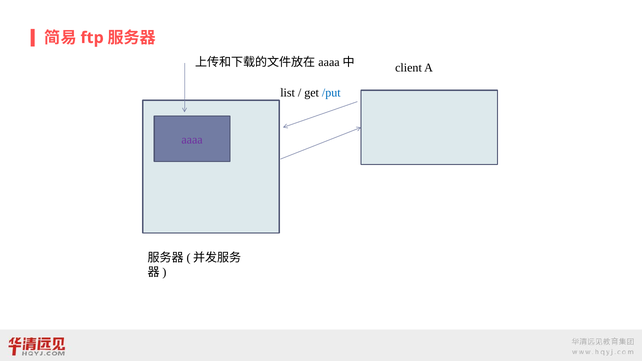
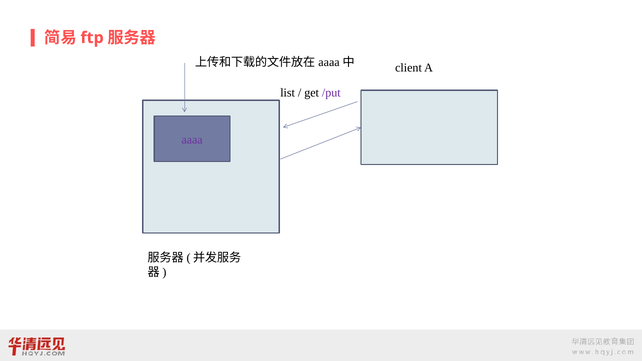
/put colour: blue -> purple
